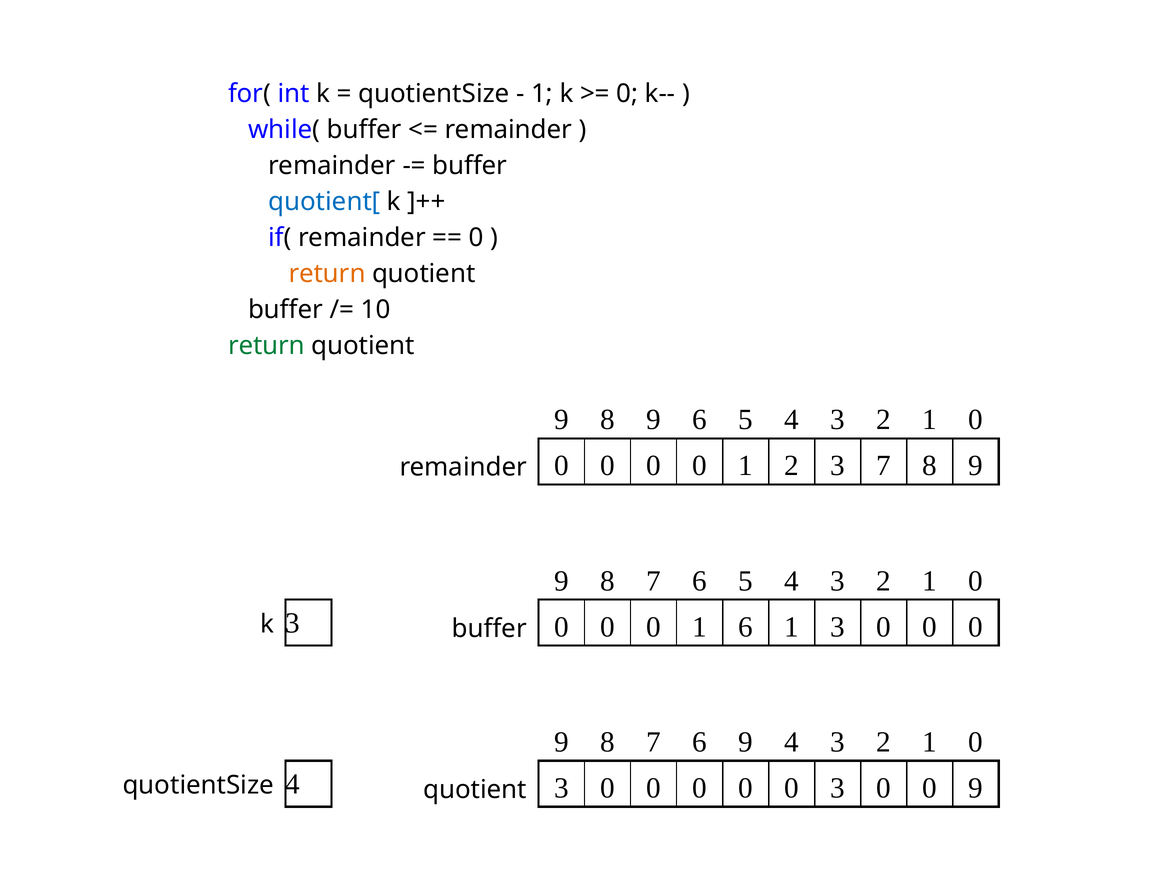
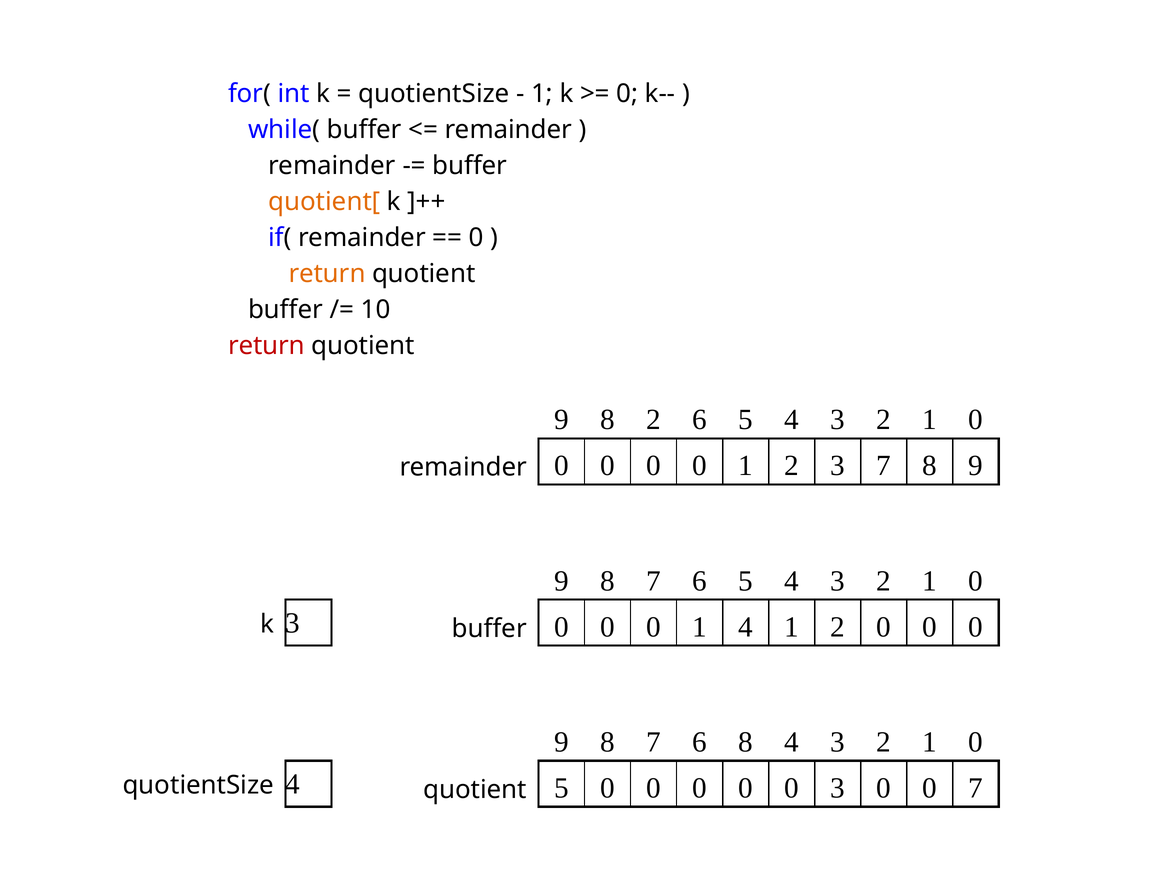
quotient[ colour: blue -> orange
return at (266, 346) colour: green -> red
9 8 9: 9 -> 2
1 6: 6 -> 4
3 at (838, 627): 3 -> 2
6 9: 9 -> 8
quotient 3: 3 -> 5
3 0 0 9: 9 -> 7
